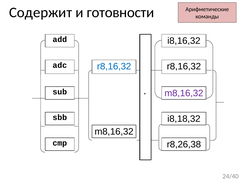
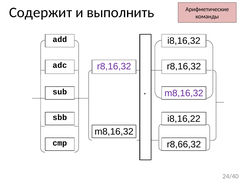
готовности: готовности -> выполнить
r8,16,32 at (114, 66) colour: blue -> purple
i8,18,32: i8,18,32 -> i8,16,22
r8,26,38: r8,26,38 -> r8,66,32
